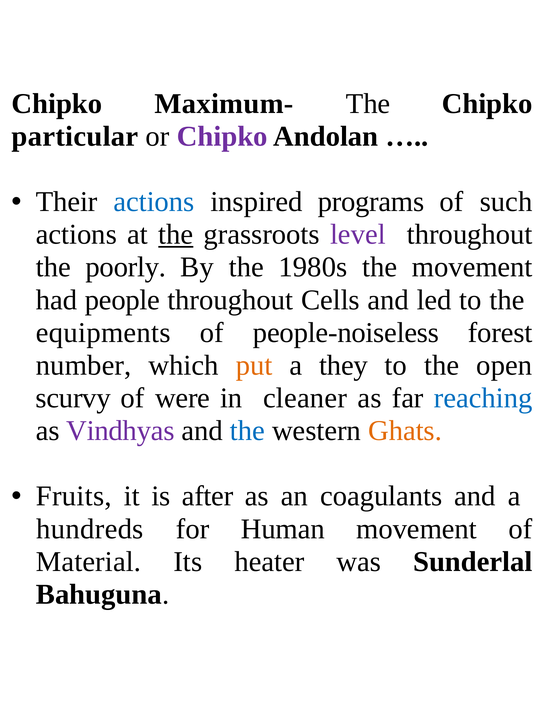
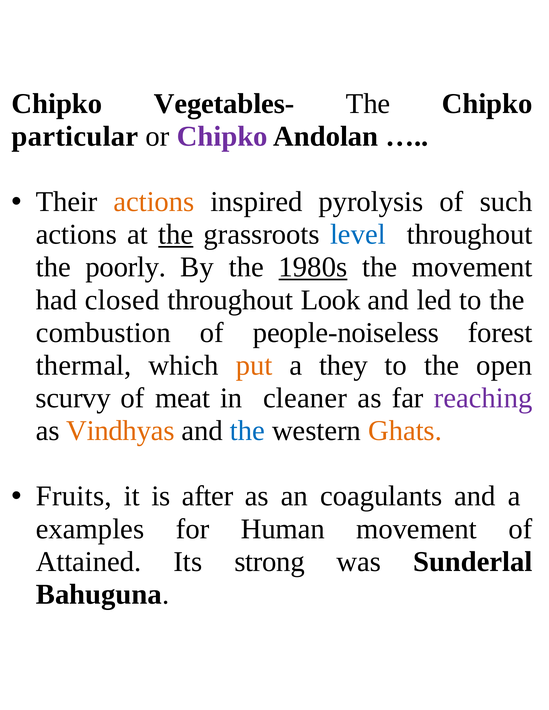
Maximum-: Maximum- -> Vegetables-
actions at (154, 202) colour: blue -> orange
programs: programs -> pyrolysis
level colour: purple -> blue
1980s underline: none -> present
people: people -> closed
Cells: Cells -> Look
equipments: equipments -> combustion
number: number -> thermal
were: were -> meat
reaching colour: blue -> purple
Vindhyas colour: purple -> orange
hundreds: hundreds -> examples
Material: Material -> Attained
heater: heater -> strong
